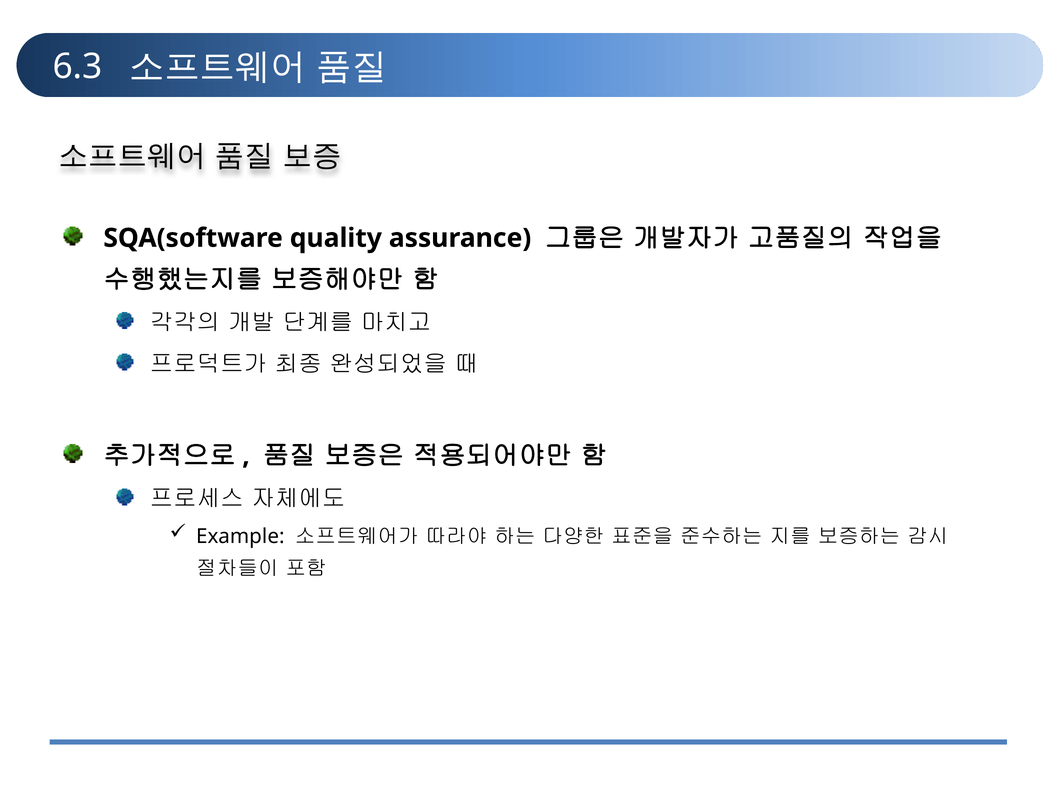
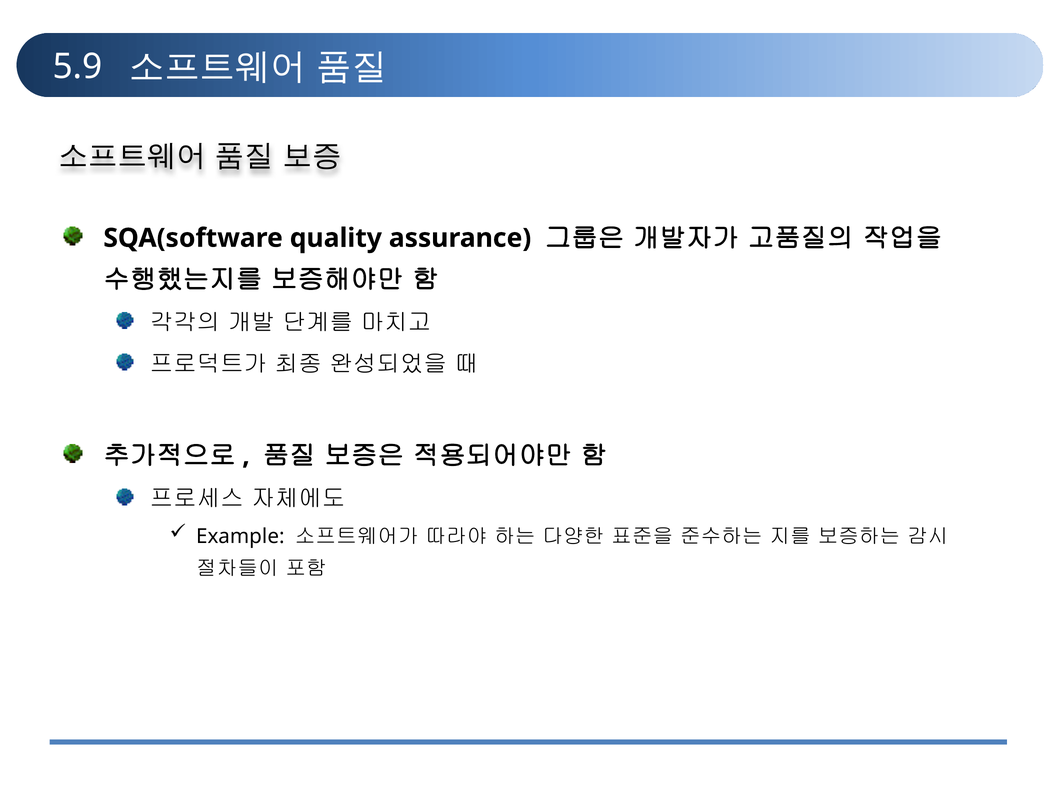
6.3: 6.3 -> 5.9
